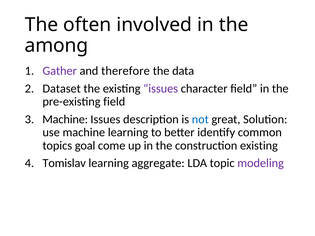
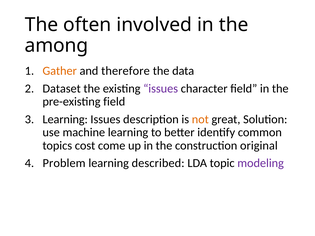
Gather colour: purple -> orange
Machine at (65, 119): Machine -> Learning
not colour: blue -> orange
goal: goal -> cost
construction existing: existing -> original
Tomislav: Tomislav -> Problem
aggregate: aggregate -> described
